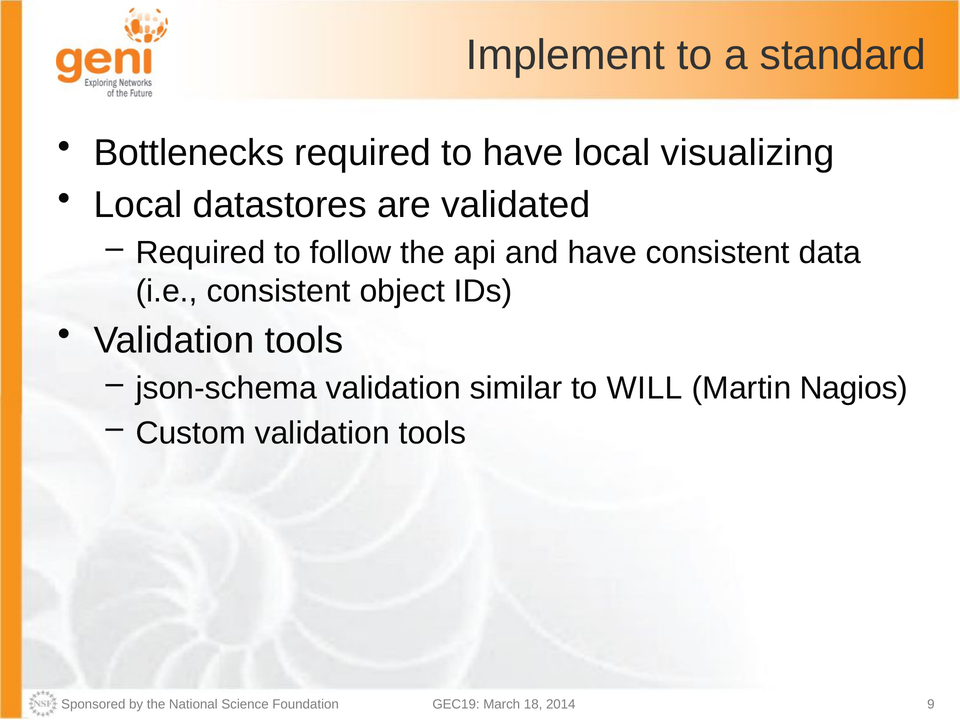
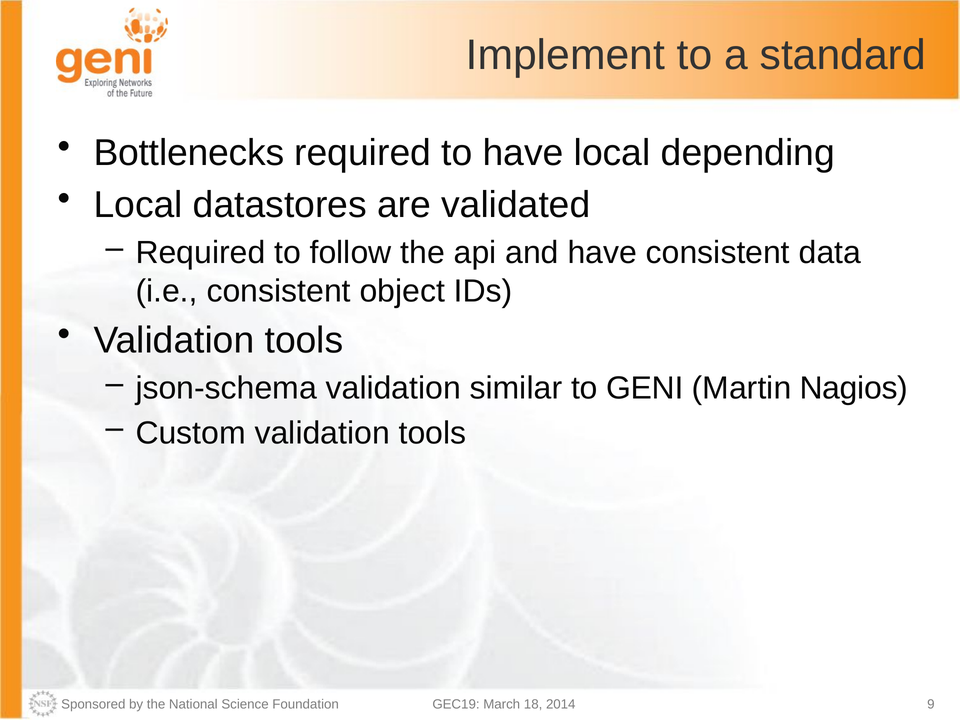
visualizing: visualizing -> depending
WILL: WILL -> GENI
